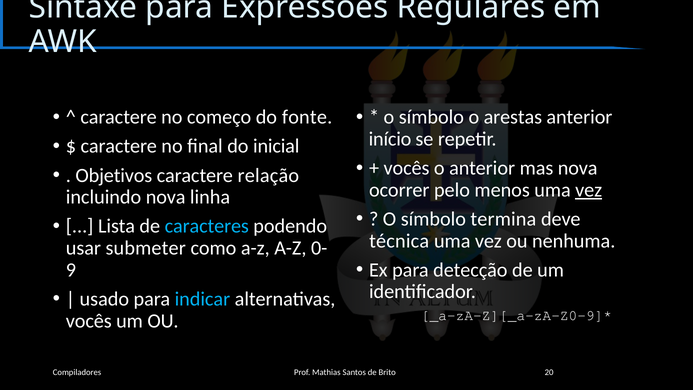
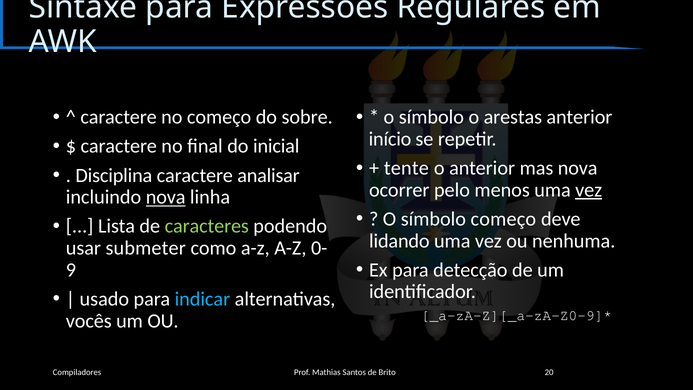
fonte: fonte -> sobre
vocês at (407, 168): vocês -> tente
Objetivos: Objetivos -> Disciplina
relação: relação -> analisar
nova at (166, 197) underline: none -> present
símbolo termina: termina -> começo
caracteres colour: light blue -> light green
técnica: técnica -> lidando
